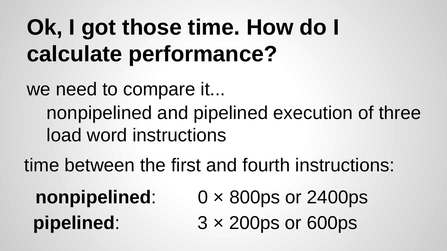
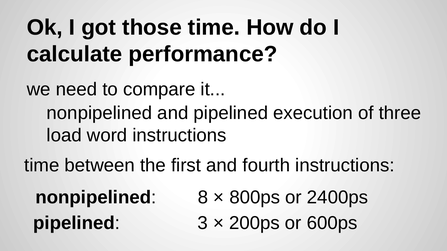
0: 0 -> 8
